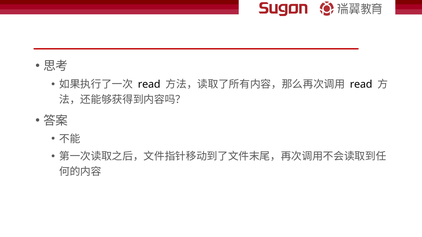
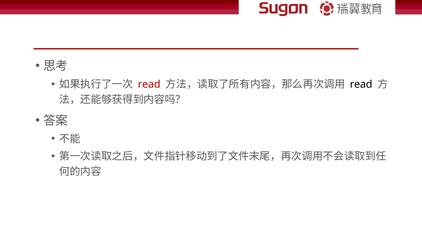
read at (149, 85) colour: black -> red
